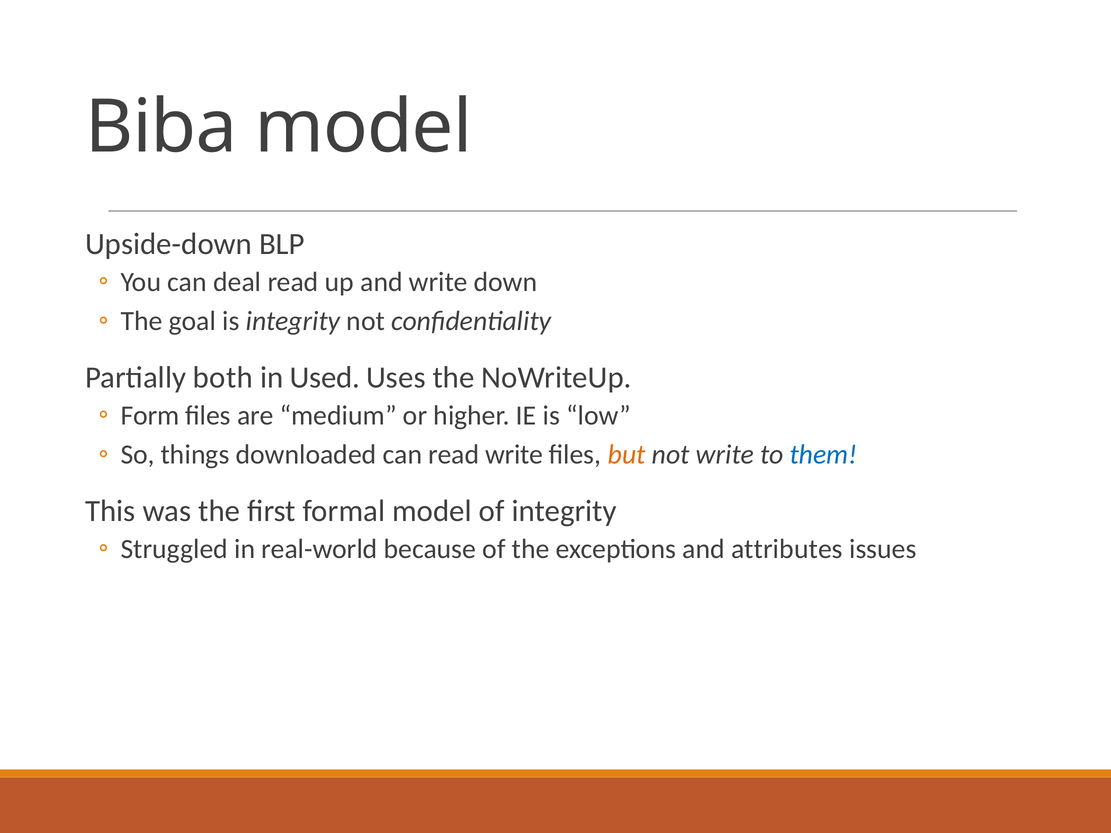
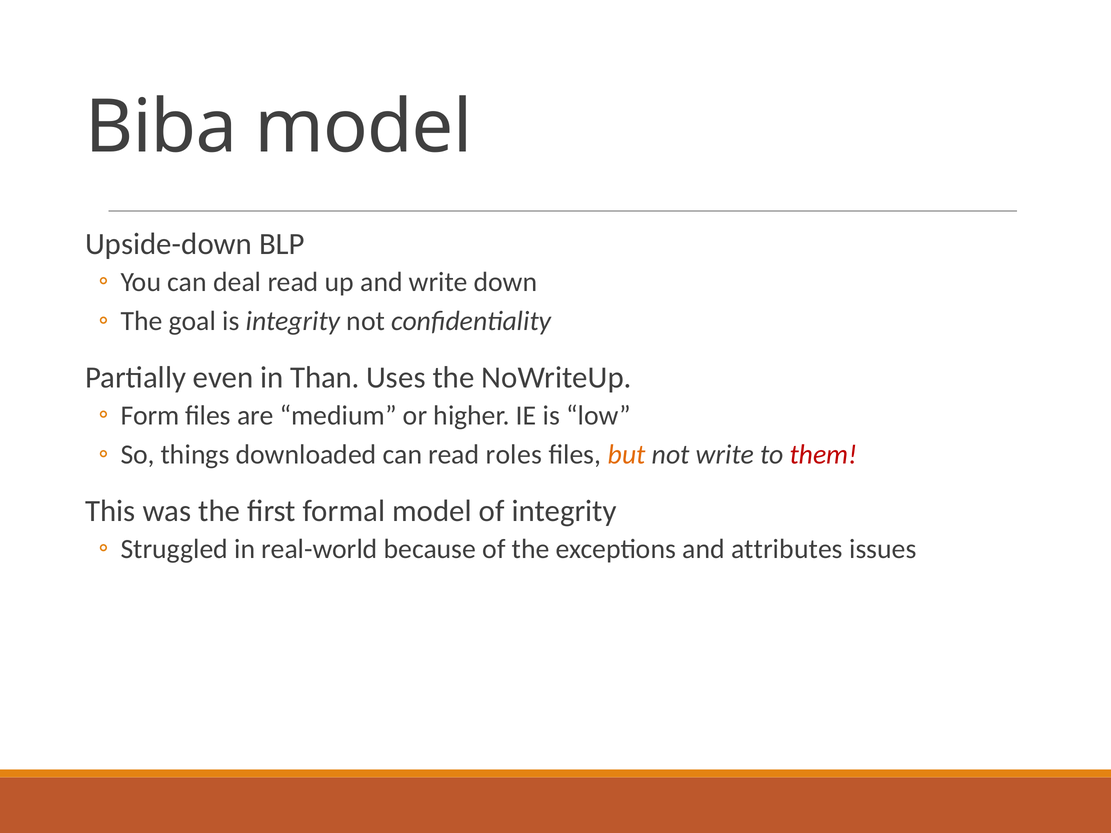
both: both -> even
Used: Used -> Than
read write: write -> roles
them colour: blue -> red
